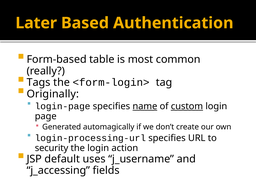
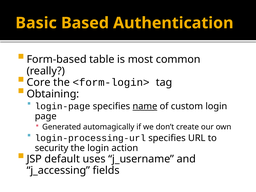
Later: Later -> Basic
Tags: Tags -> Core
Originally: Originally -> Obtaining
custom underline: present -> none
